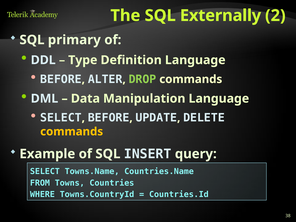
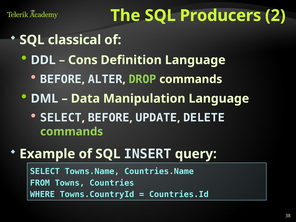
Externally: Externally -> Producers
primary: primary -> classical
Type: Type -> Cons
commands at (72, 132) colour: yellow -> light green
